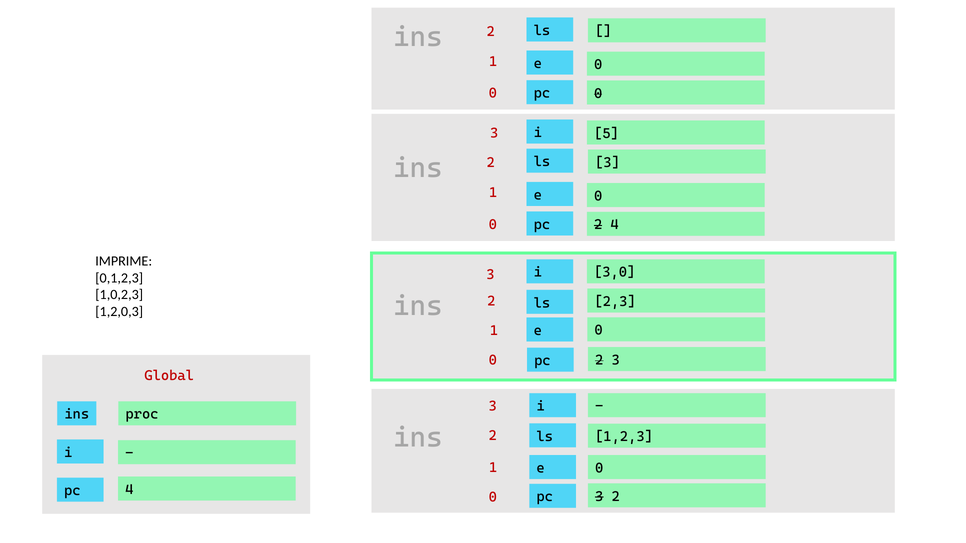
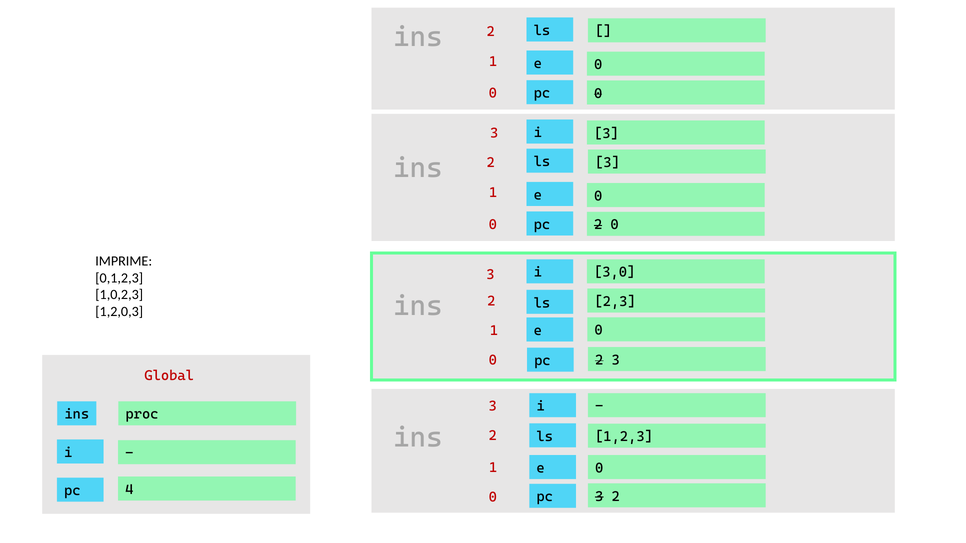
i 5: 5 -> 3
2 4: 4 -> 0
